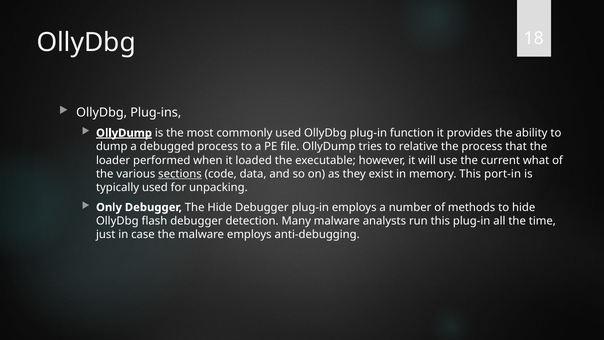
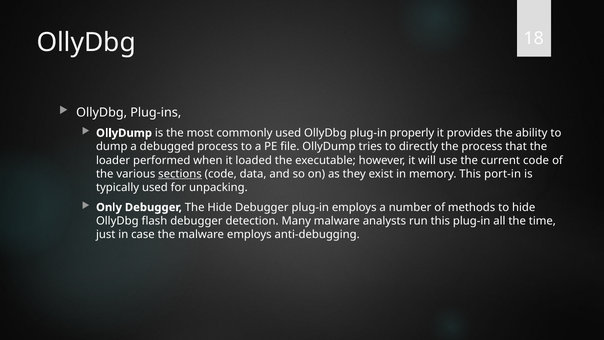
OllyDump at (124, 133) underline: present -> none
function: function -> properly
relative: relative -> directly
current what: what -> code
